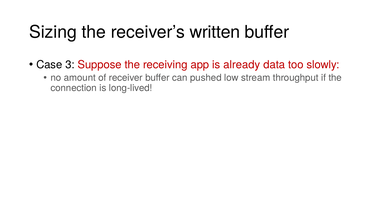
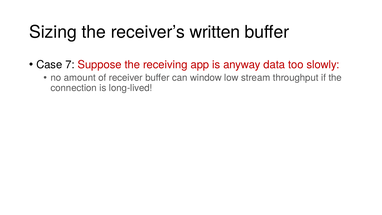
3: 3 -> 7
already: already -> anyway
pushed: pushed -> window
